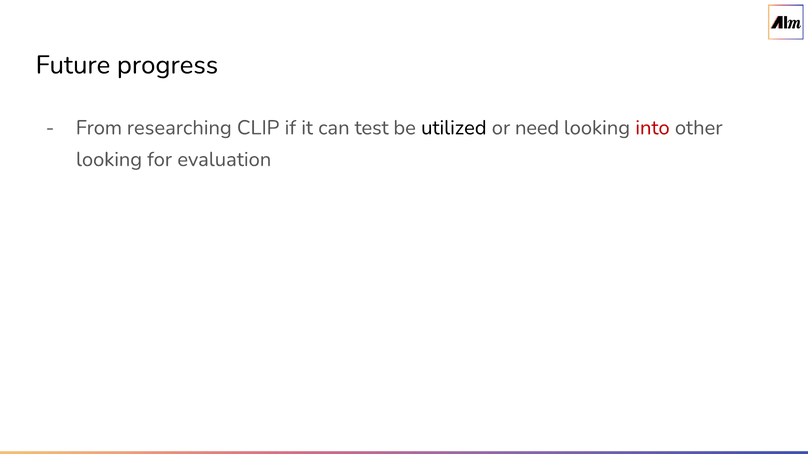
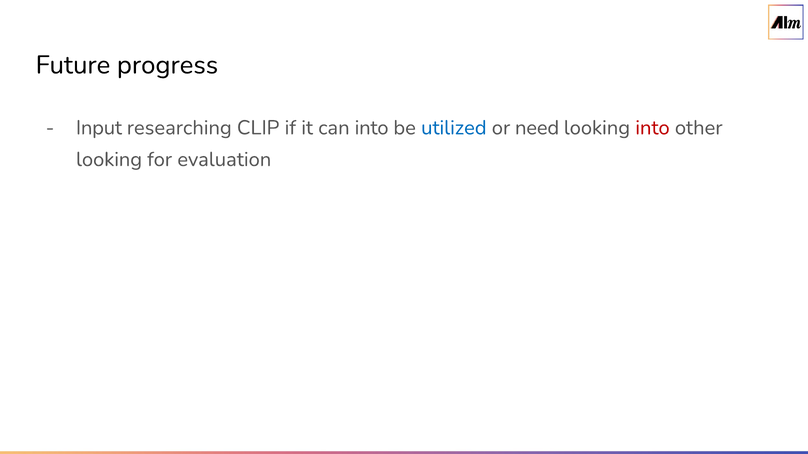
From: From -> Input
can test: test -> into
utilized colour: black -> blue
